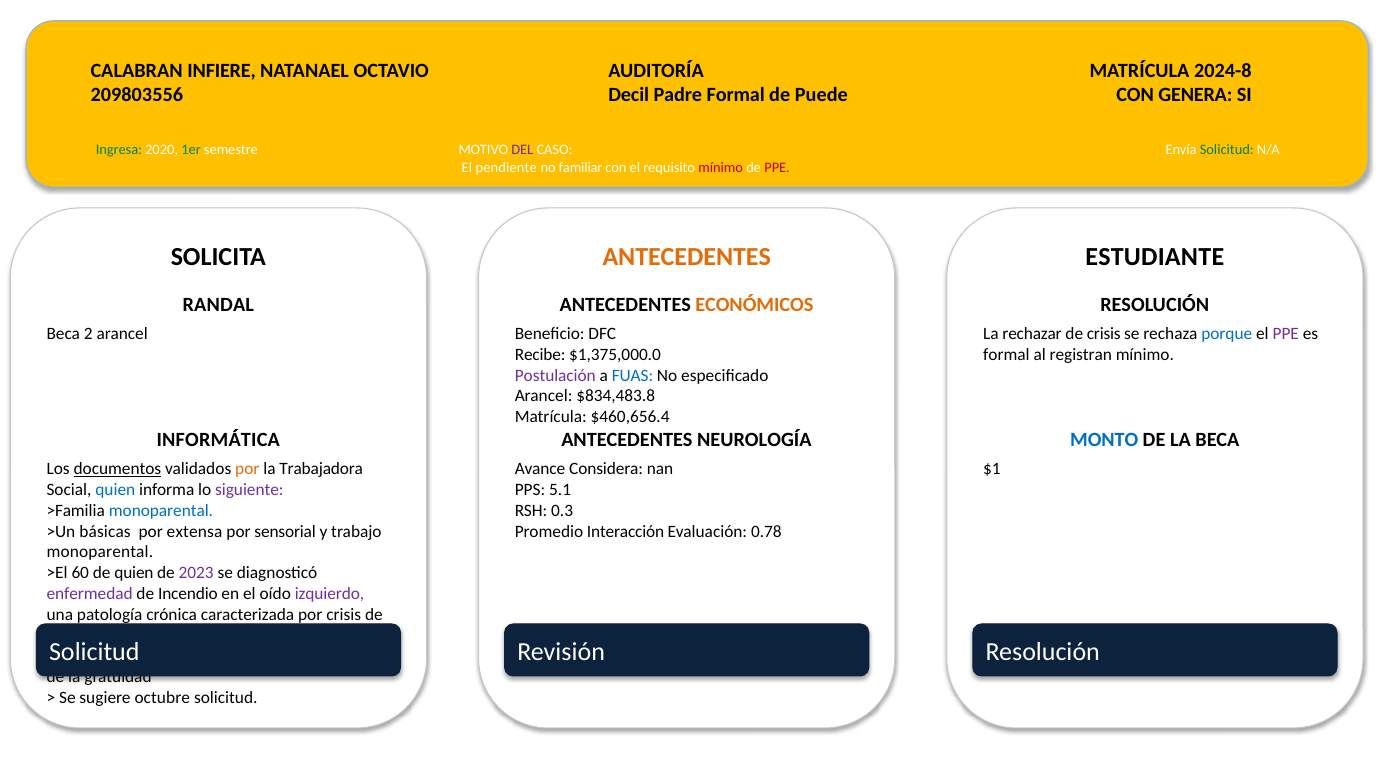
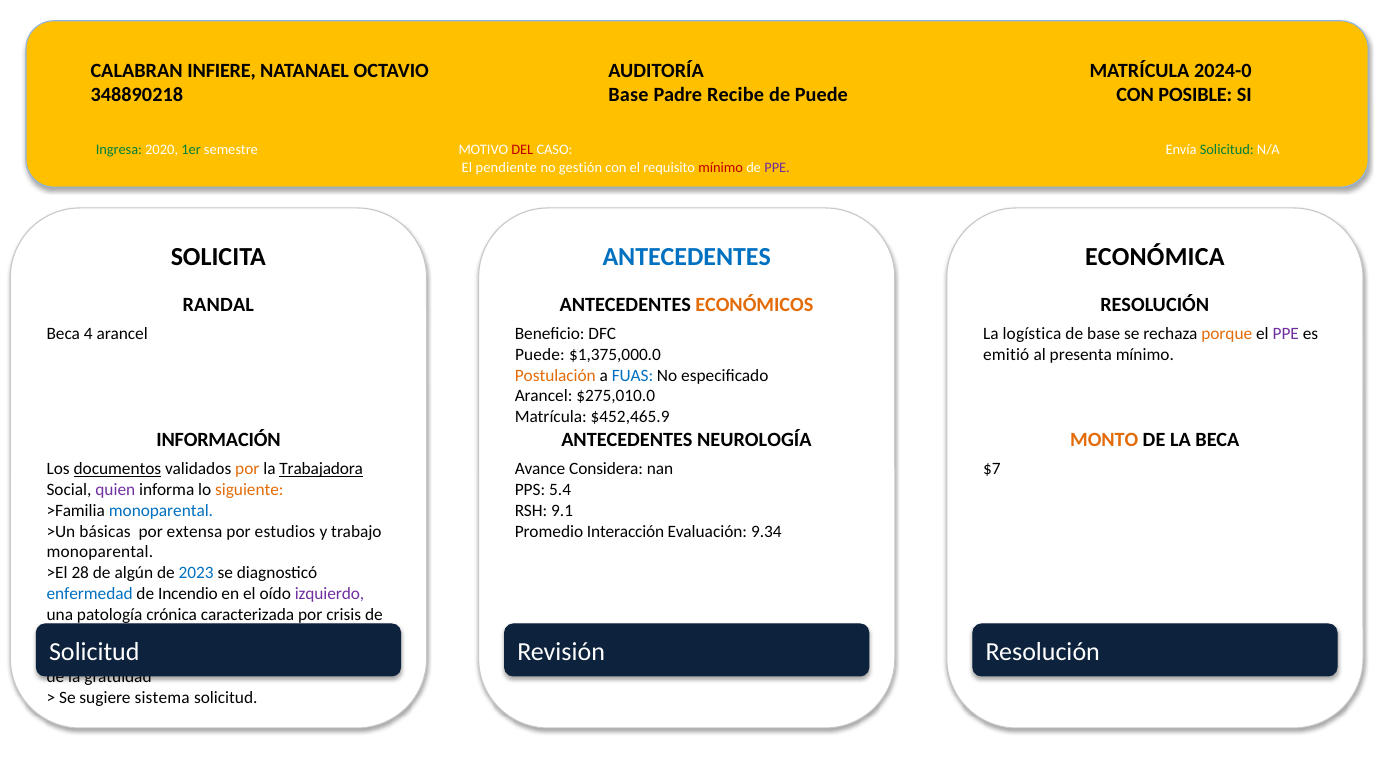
2024-8: 2024-8 -> 2024-0
209803556: 209803556 -> 348890218
Decil at (629, 95): Decil -> Base
Padre Formal: Formal -> Recibe
GENERA: GENERA -> POSIBLE
DEL colour: purple -> red
familiar: familiar -> gestión
PPE at (777, 167) colour: red -> purple
ANTECEDENTES at (687, 257) colour: orange -> blue
ESTUDIANTE at (1155, 257): ESTUDIANTE -> ECONÓMICA
2: 2 -> 4
rechazar: rechazar -> logística
de crisis: crisis -> base
porque colour: blue -> orange
Recibe at (540, 355): Recibe -> Puede
formal at (1006, 355): formal -> emitió
registran: registran -> presenta
Postulación colour: purple -> orange
$834,483.8: $834,483.8 -> $275,010.0
$460,656.4: $460,656.4 -> $452,465.9
INFORMÁTICA: INFORMÁTICA -> INFORMACIÓN
MONTO colour: blue -> orange
Trabajadora underline: none -> present
$1: $1 -> $7
quien at (115, 490) colour: blue -> purple
siguiente colour: purple -> orange
5.1: 5.1 -> 5.4
0.3: 0.3 -> 9.1
sensorial: sensorial -> estudios
0.78: 0.78 -> 9.34
60: 60 -> 28
de quien: quien -> algún
2023 colour: purple -> blue
enfermedad colour: purple -> blue
octubre: octubre -> sistema
